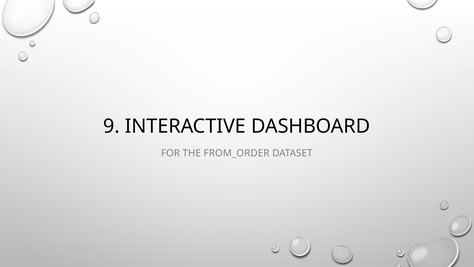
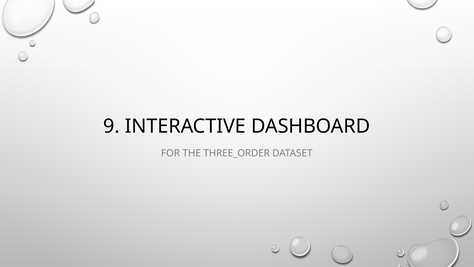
FROM_ORDER: FROM_ORDER -> THREE_ORDER
